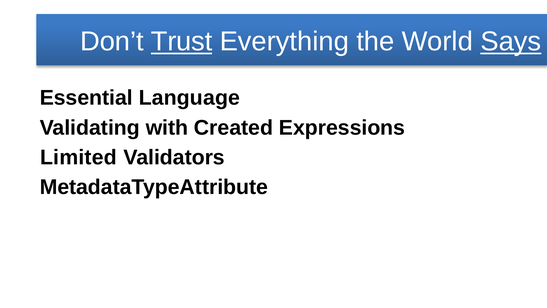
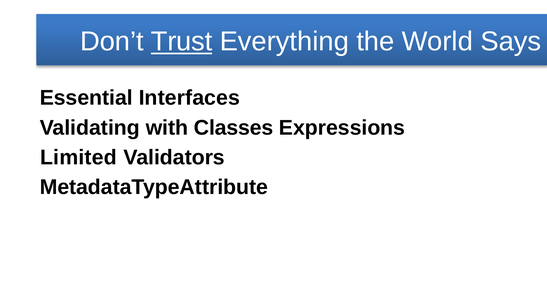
Says underline: present -> none
Language: Language -> Interfaces
Created: Created -> Classes
